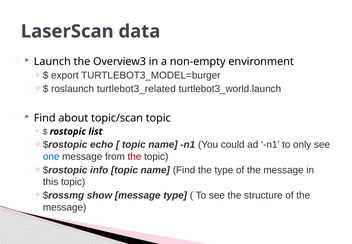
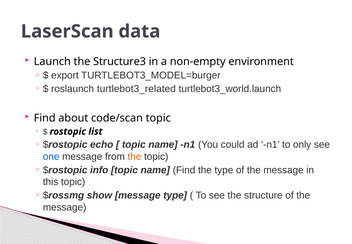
Overview3: Overview3 -> Structure3
topic/scan: topic/scan -> code/scan
the at (134, 156) colour: red -> orange
